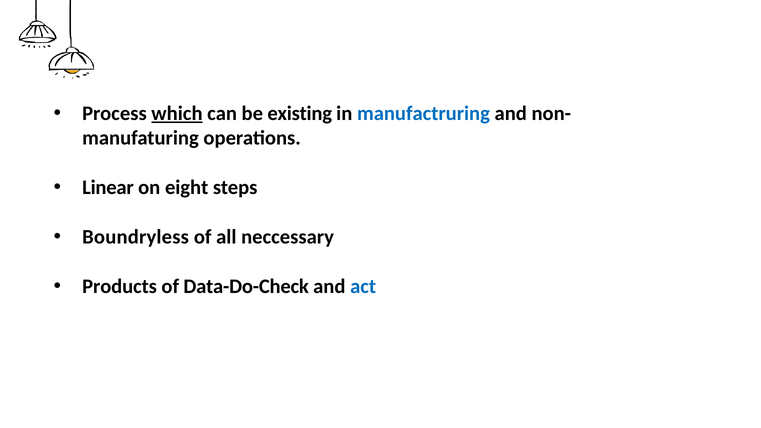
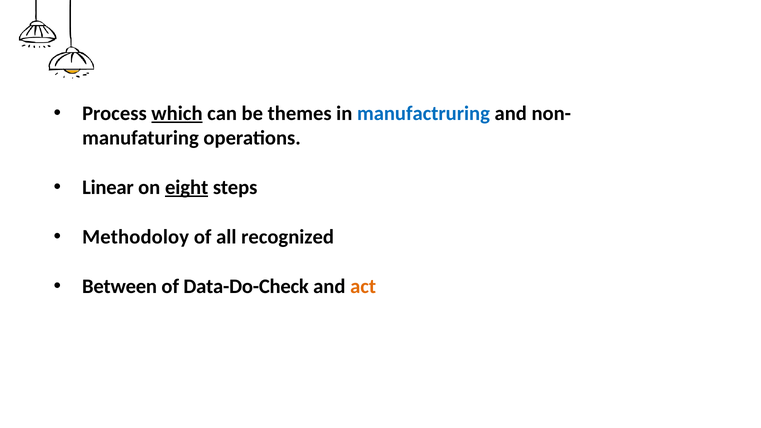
existing: existing -> themes
eight underline: none -> present
Boundryless: Boundryless -> Methodoloy
neccessary: neccessary -> recognized
Products: Products -> Between
act colour: blue -> orange
